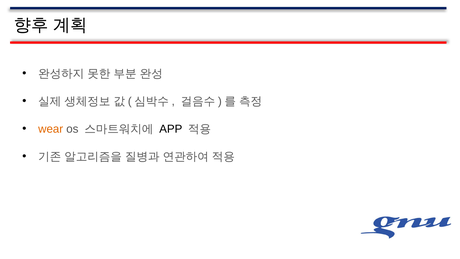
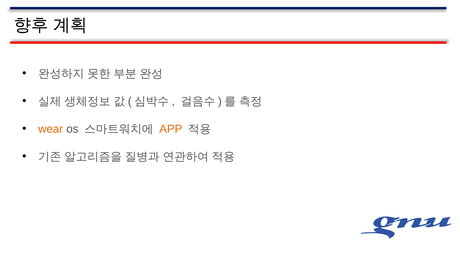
APP colour: black -> orange
